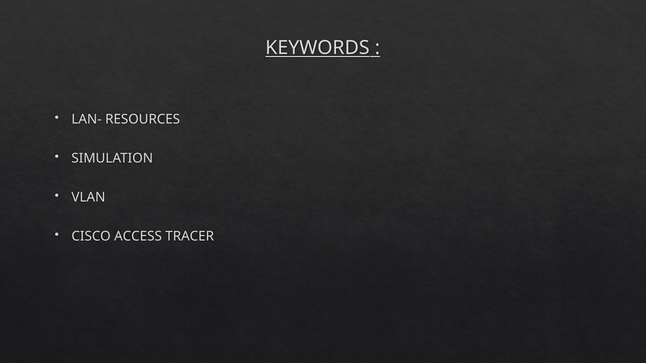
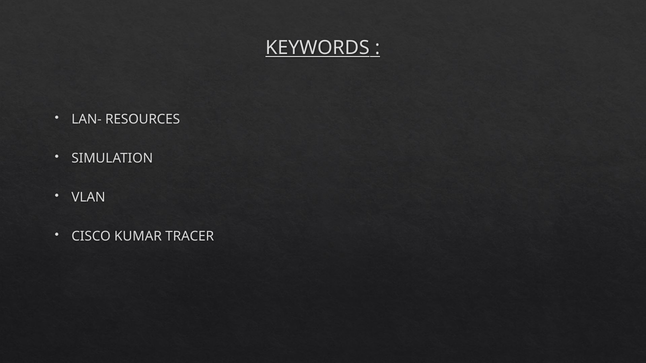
ACCESS: ACCESS -> KUMAR
